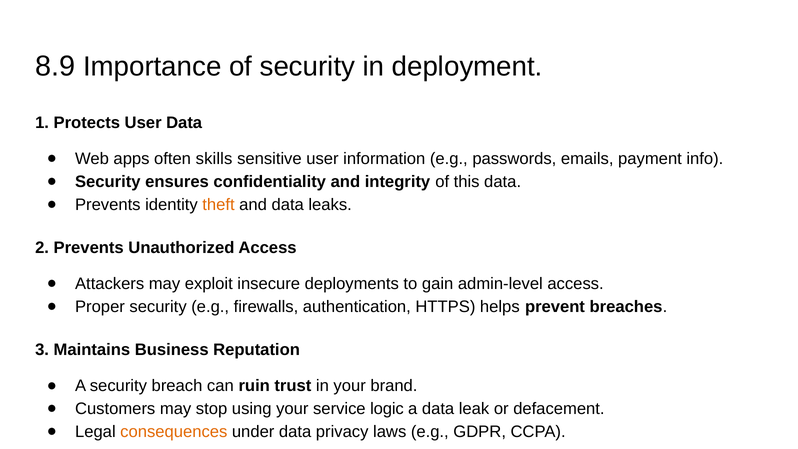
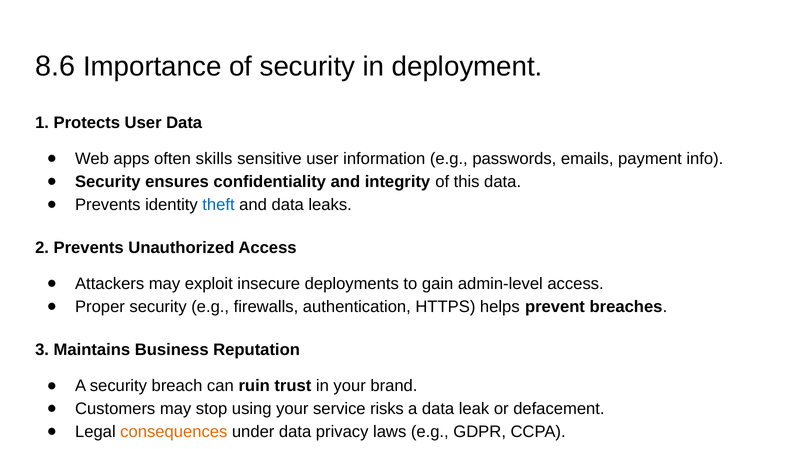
8.9: 8.9 -> 8.6
theft colour: orange -> blue
logic: logic -> risks
